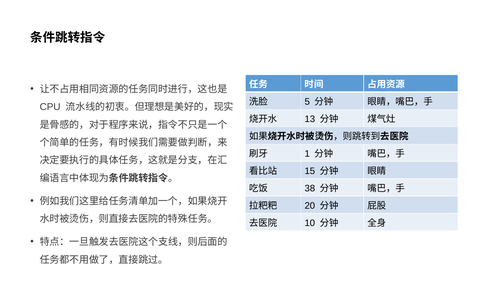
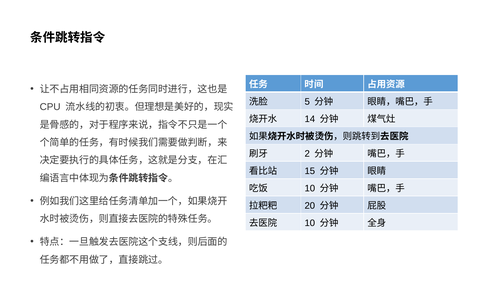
13: 13 -> 14
1: 1 -> 2
38 at (310, 189): 38 -> 10
